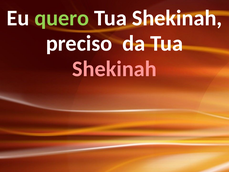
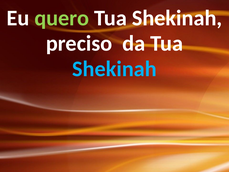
Shekinah at (114, 69) colour: pink -> light blue
